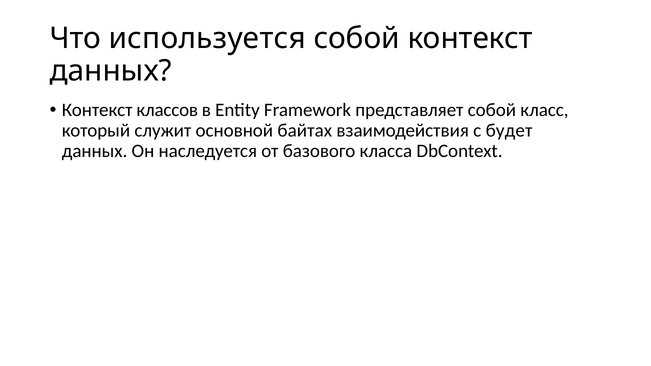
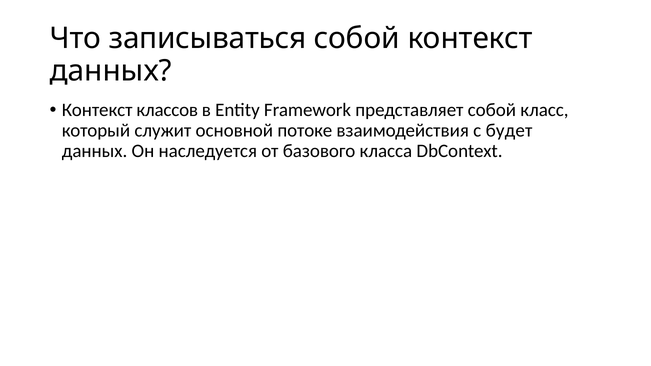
используется: используется -> записываться
байтах: байтах -> потоке
